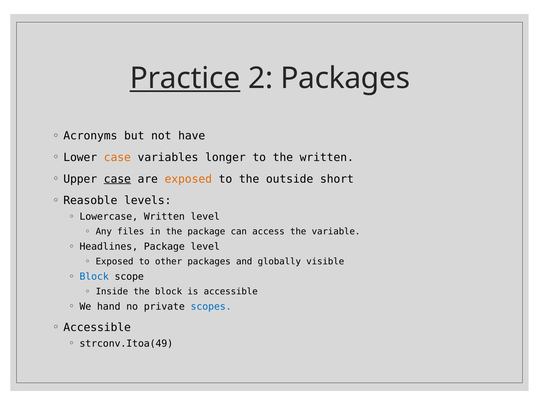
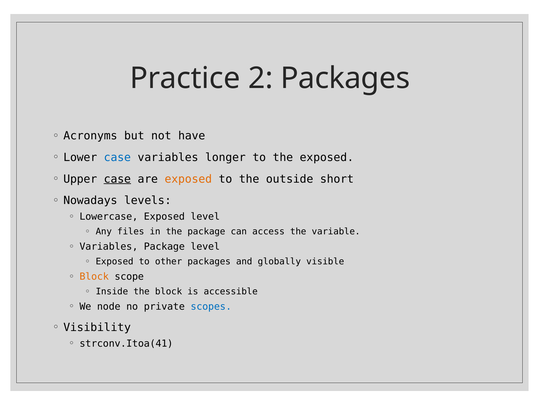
Practice underline: present -> none
case at (117, 157) colour: orange -> blue
the written: written -> exposed
Reasoble: Reasoble -> Nowadays
Lowercase Written: Written -> Exposed
Headlines at (109, 246): Headlines -> Variables
Block at (94, 276) colour: blue -> orange
hand: hand -> node
Accessible at (97, 327): Accessible -> Visibility
strconv.Itoa(49: strconv.Itoa(49 -> strconv.Itoa(41
